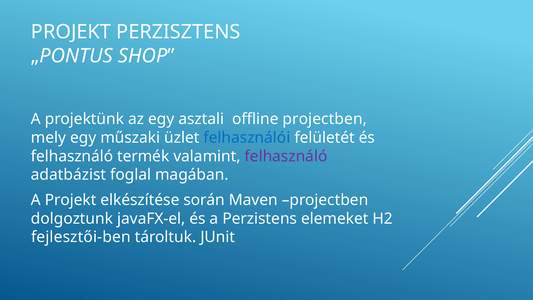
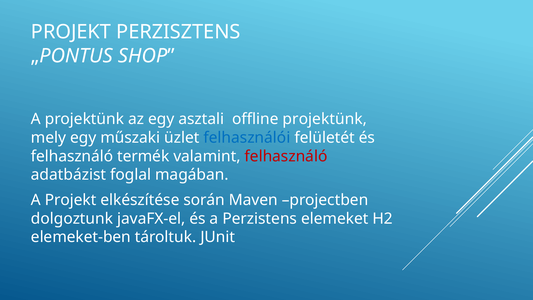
offline projectben: projectben -> projektünk
felhasználó at (286, 156) colour: purple -> red
fejlesztői-ben: fejlesztői-ben -> elemeket-ben
